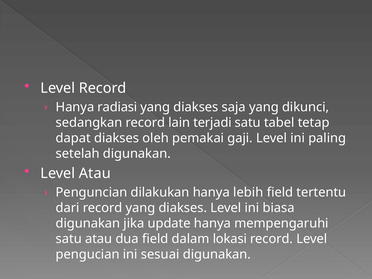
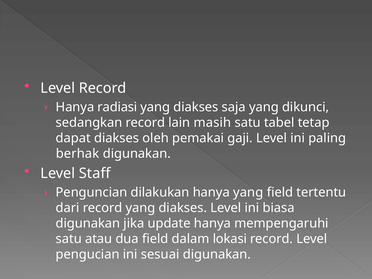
terjadi: terjadi -> masih
setelah: setelah -> berhak
Level Atau: Atau -> Staff
hanya lebih: lebih -> yang
